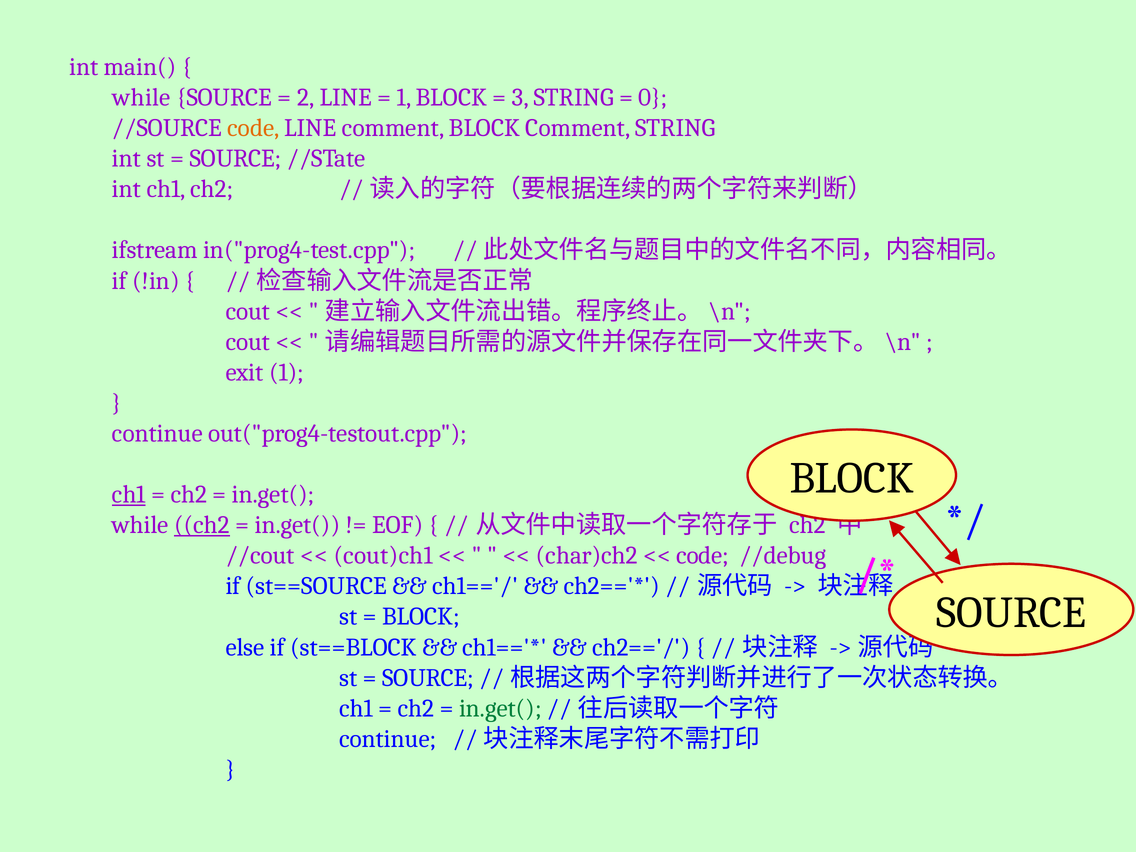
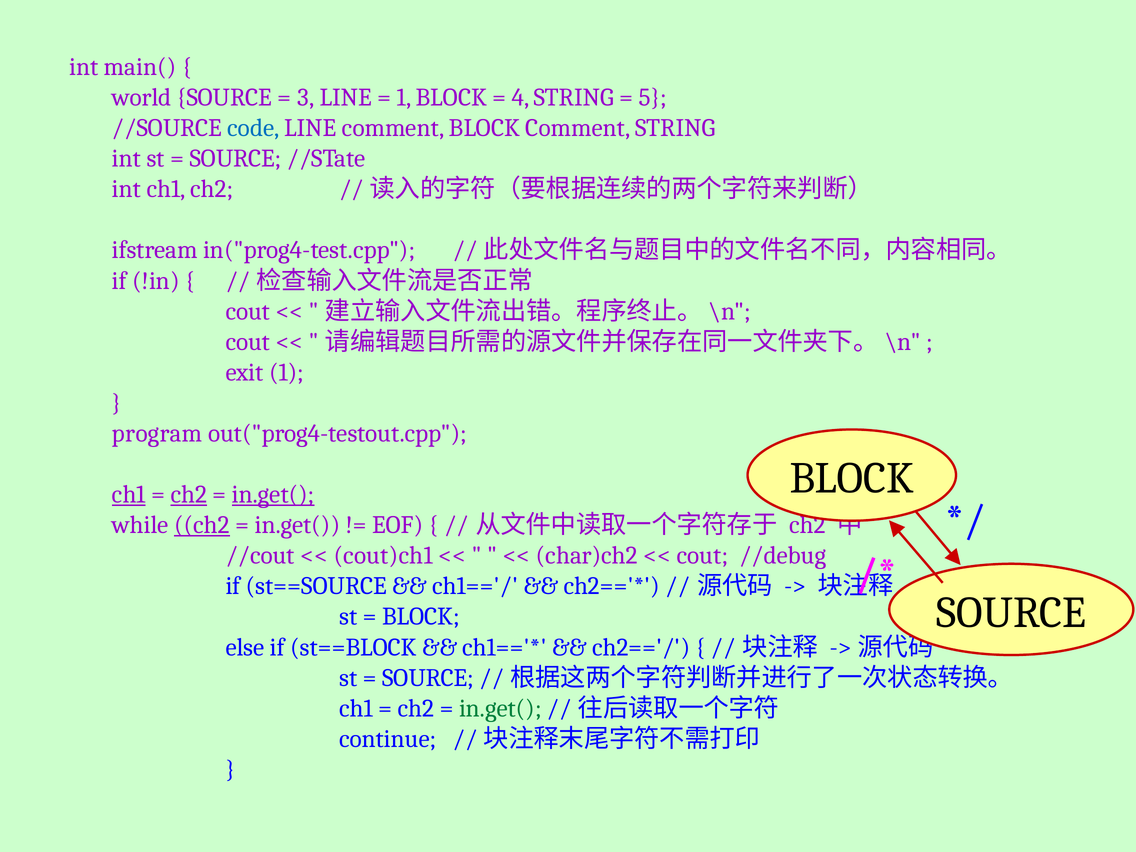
while at (142, 97): while -> world
2: 2 -> 3
3: 3 -> 4
0: 0 -> 5
code at (253, 128) colour: orange -> blue
continue at (157, 433): continue -> program
ch2 at (189, 494) underline: none -> present
in.get( at (273, 494) underline: none -> present
code at (703, 556): code -> cout
